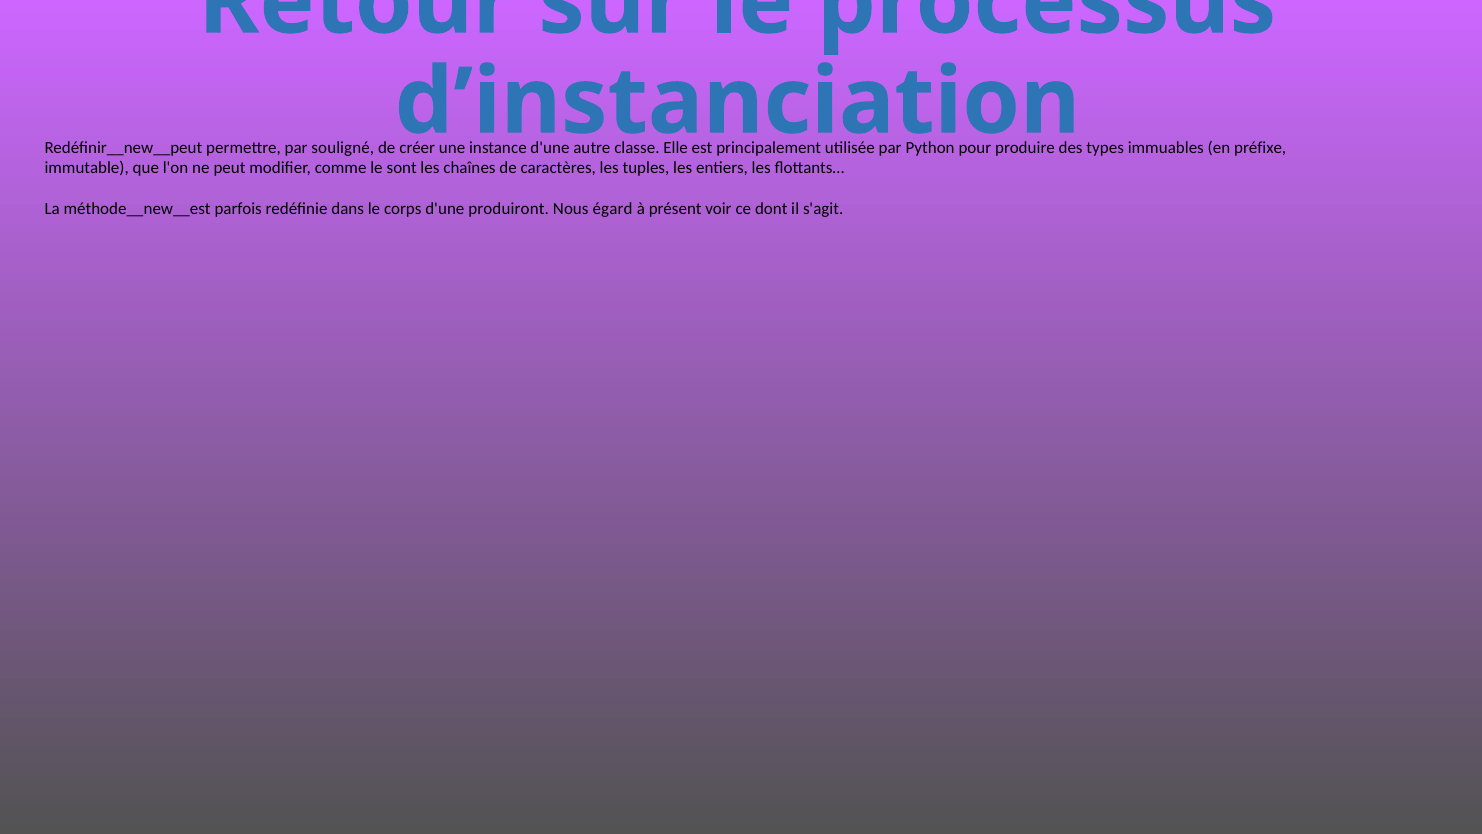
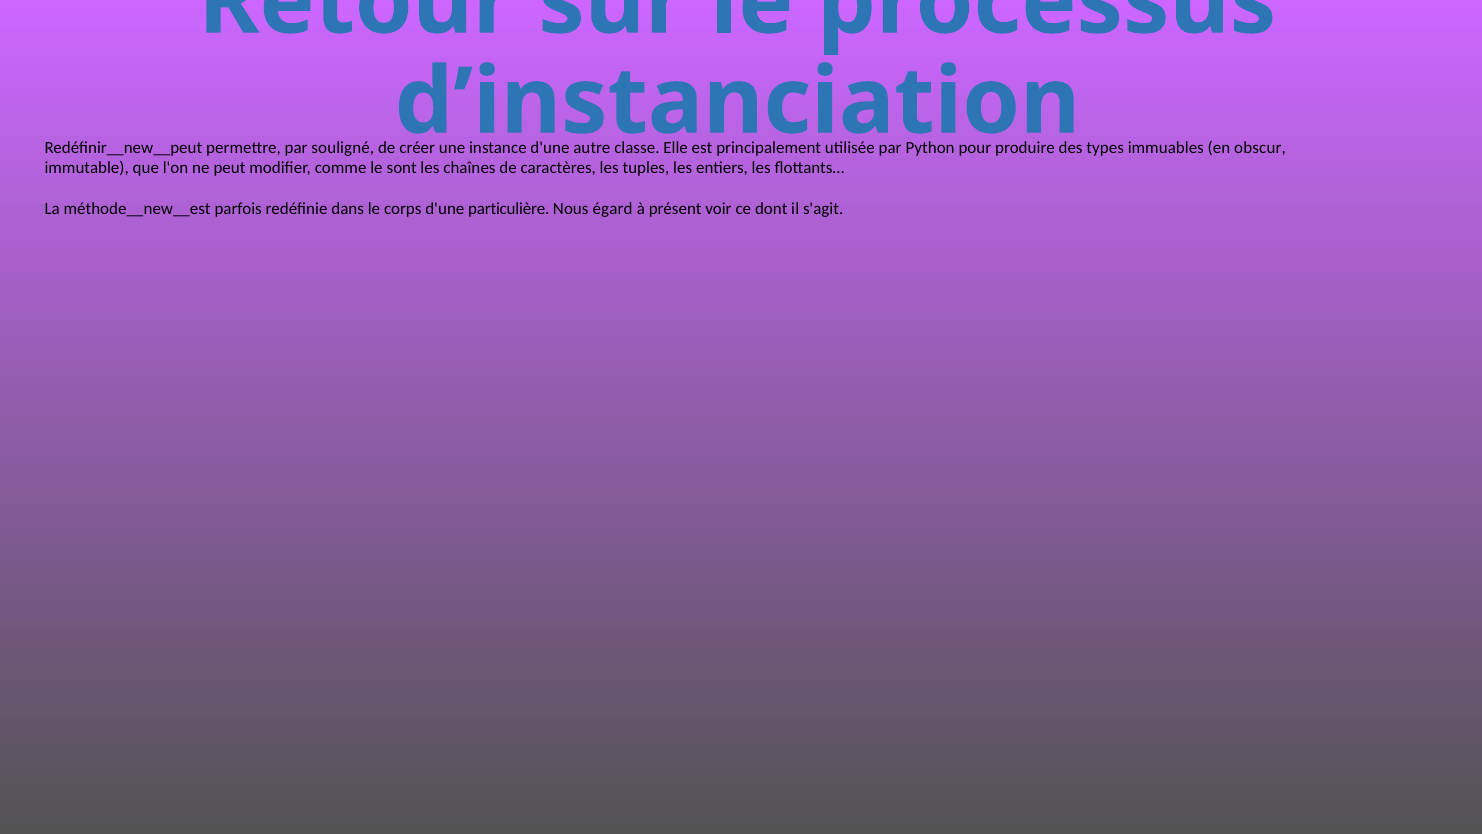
préfixe: préfixe -> obscur
produiront: produiront -> particulière
